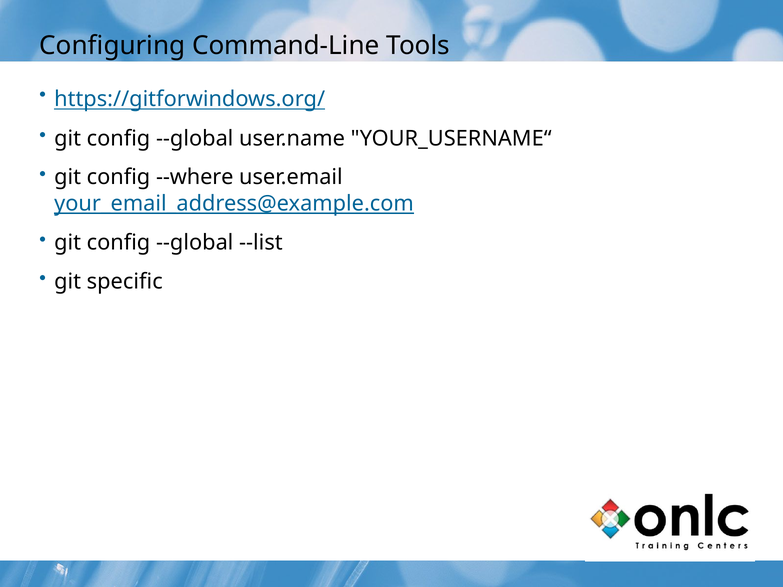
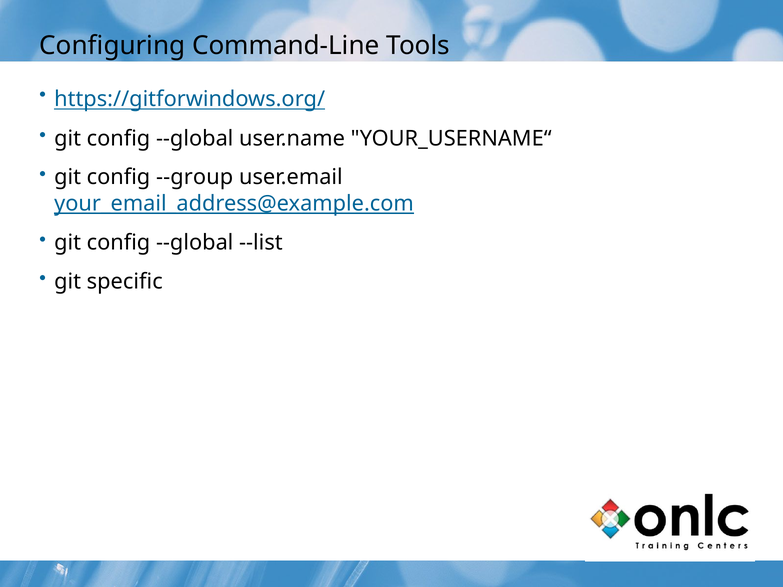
--where: --where -> --group
